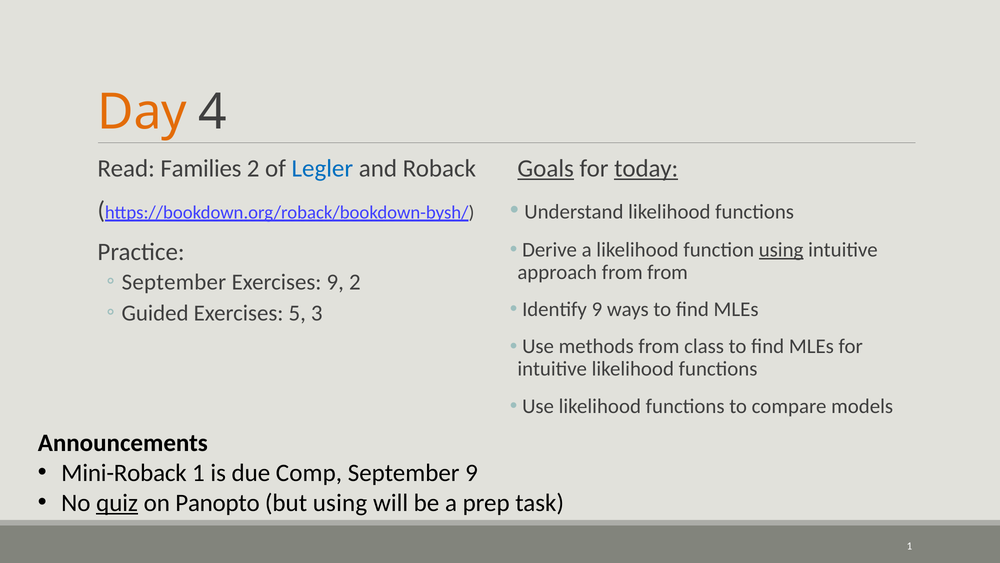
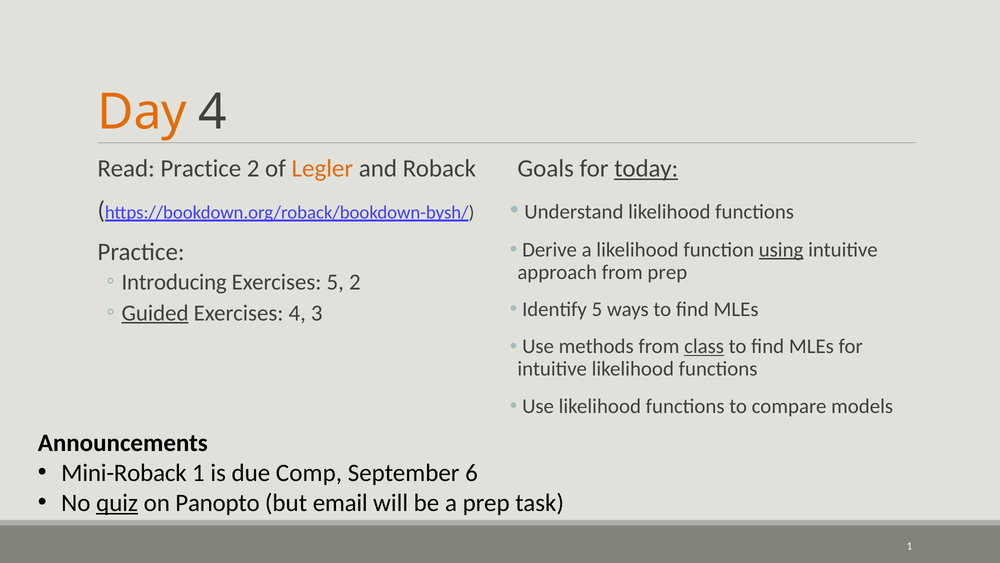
Read Families: Families -> Practice
Legler colour: blue -> orange
Goals underline: present -> none
from from: from -> prep
September at (174, 282): September -> Introducing
Exercises 9: 9 -> 5
Identify 9: 9 -> 5
Guided underline: none -> present
Exercises 5: 5 -> 4
class underline: none -> present
September 9: 9 -> 6
but using: using -> email
